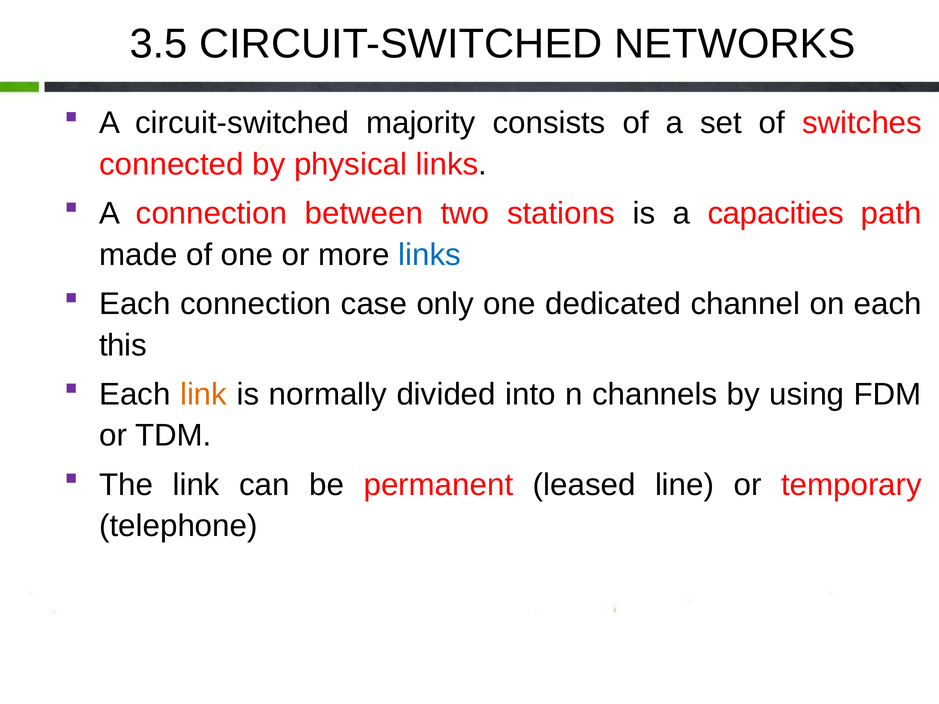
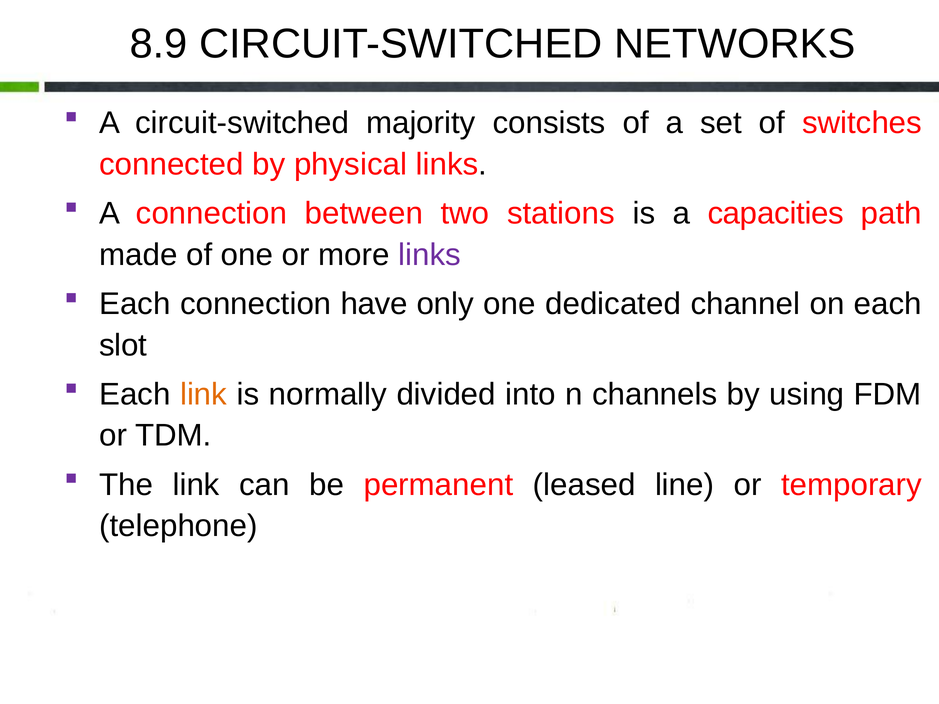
3.5: 3.5 -> 8.9
links at (430, 255) colour: blue -> purple
case: case -> have
this: this -> slot
